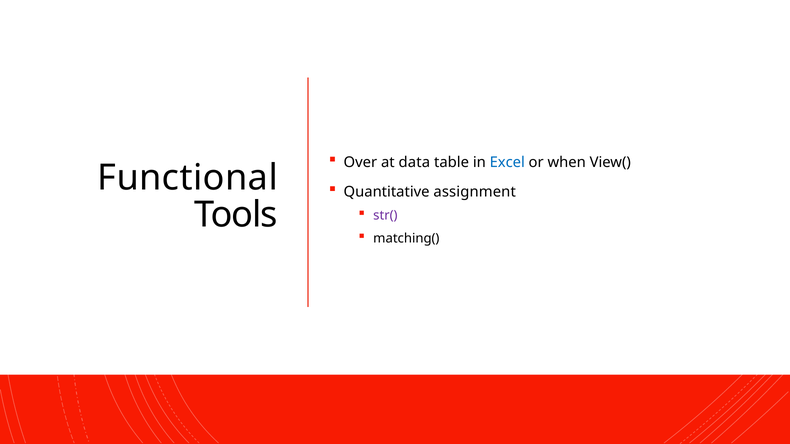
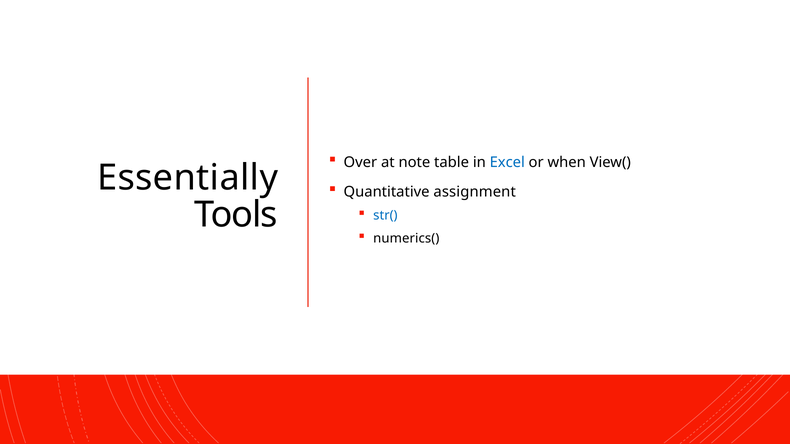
data: data -> note
Functional: Functional -> Essentially
str( colour: purple -> blue
matching(: matching( -> numerics(
